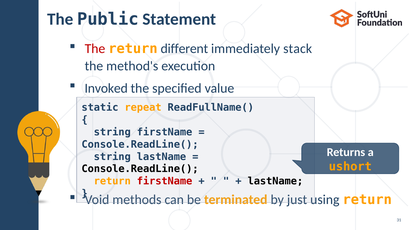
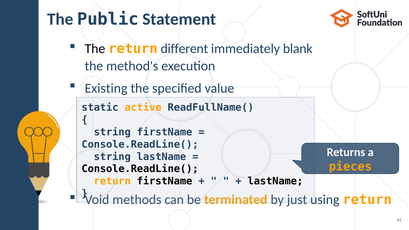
The at (95, 49) colour: red -> black
stack: stack -> blank
Invoked: Invoked -> Existing
repeat: repeat -> active
ushort: ushort -> pieces
firstName at (165, 181) colour: red -> black
